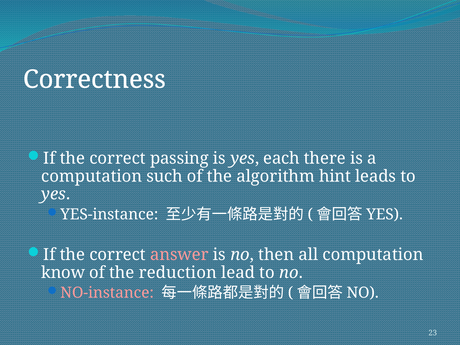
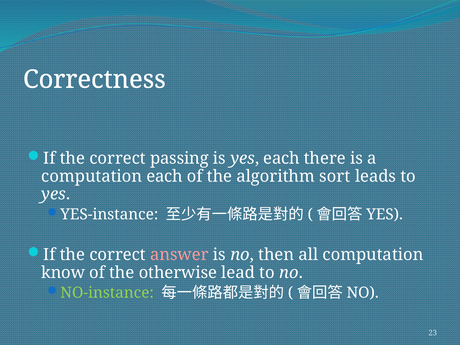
computation such: such -> each
hint: hint -> sort
reduction: reduction -> otherwise
NO-instance colour: pink -> light green
